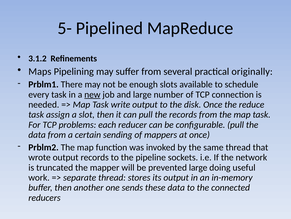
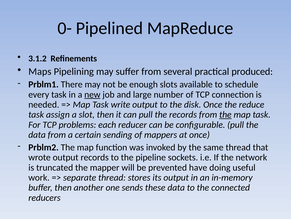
5-: 5- -> 0-
originally: originally -> produced
the at (225, 114) underline: none -> present
prevented large: large -> have
